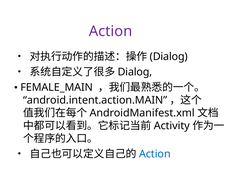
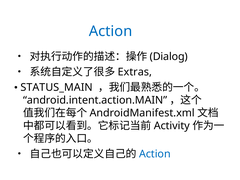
Action at (111, 31) colour: purple -> blue
Dialog at (135, 72): Dialog -> Extras
FEMALE_MAIN: FEMALE_MAIN -> STATUS_MAIN
